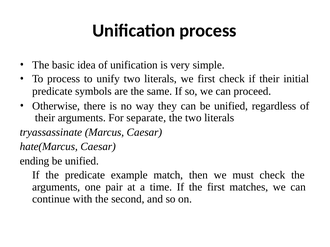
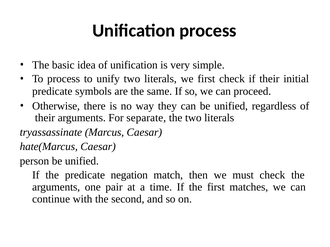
ending: ending -> person
example: example -> negation
